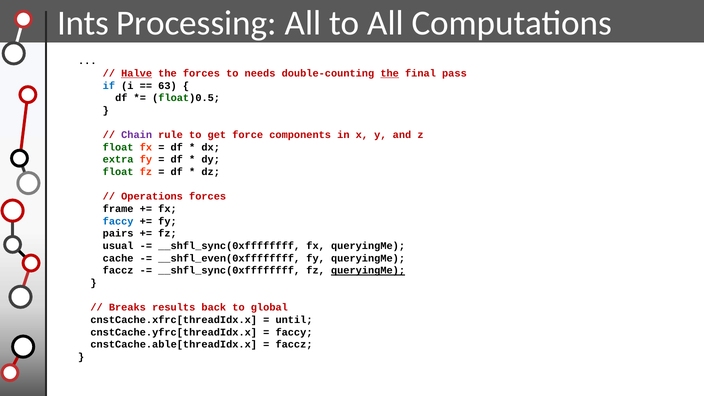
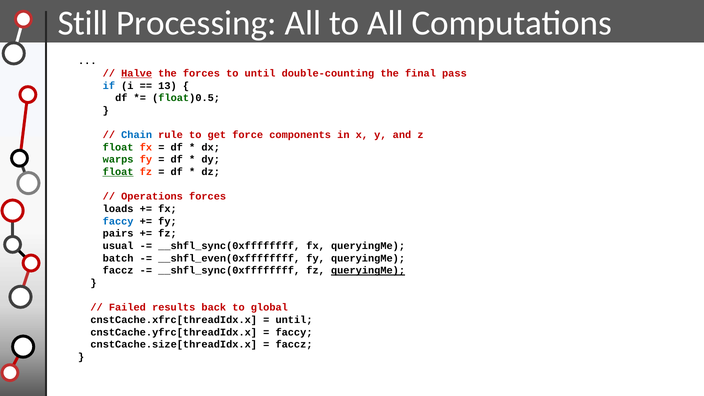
Ints: Ints -> Still
to needs: needs -> until
the at (390, 73) underline: present -> none
63: 63 -> 13
Chain colour: purple -> blue
extra: extra -> warps
float at (118, 172) underline: none -> present
frame: frame -> loads
cache: cache -> batch
Breaks: Breaks -> Failed
cnstCache.able[threadIdx.x: cnstCache.able[threadIdx.x -> cnstCache.size[threadIdx.x
